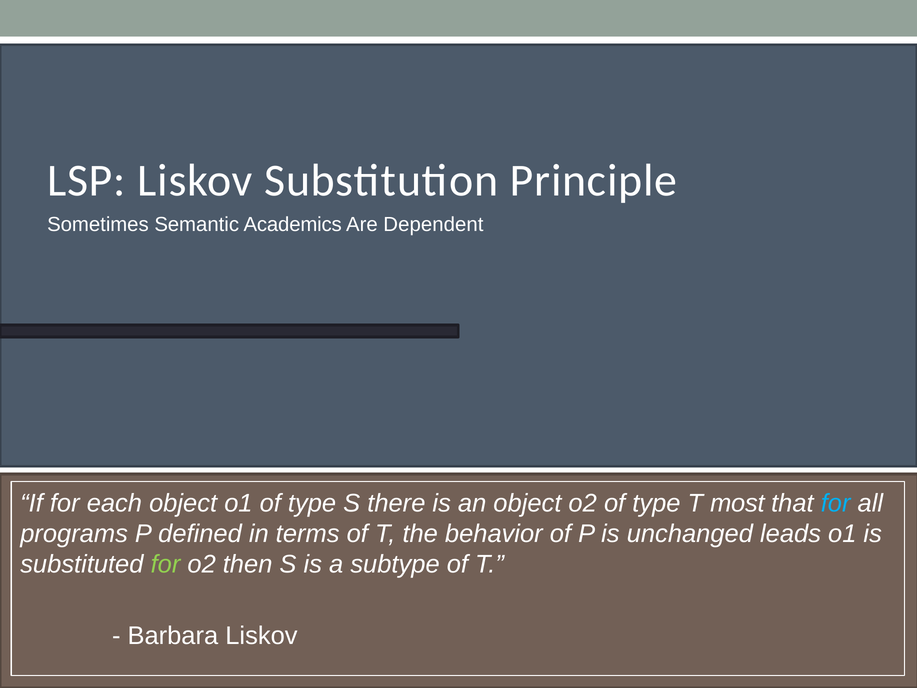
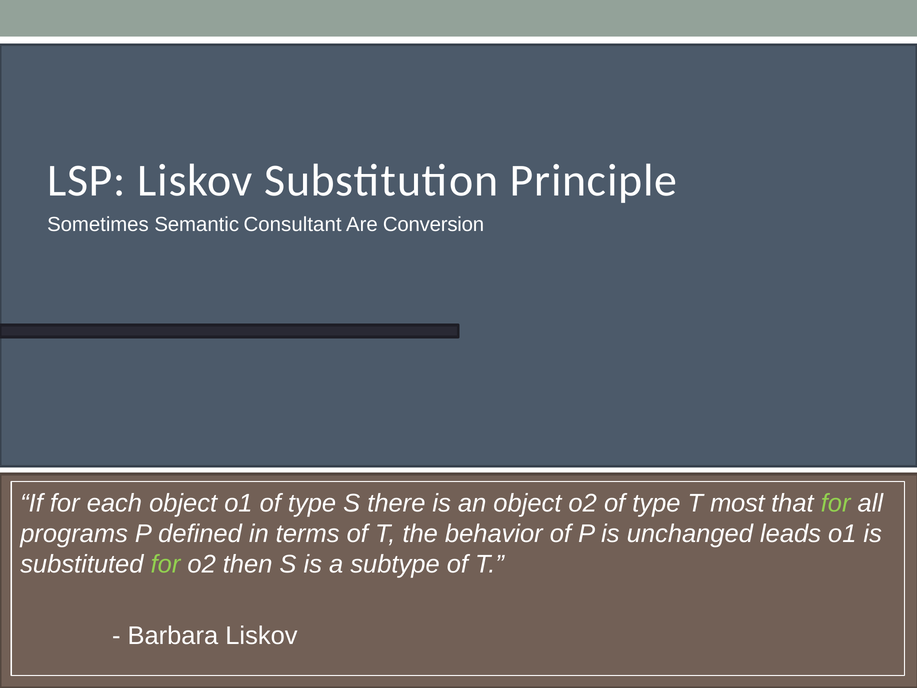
Academics: Academics -> Consultant
Dependent: Dependent -> Conversion
for at (836, 503) colour: light blue -> light green
